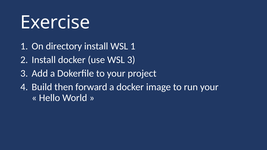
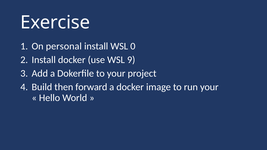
directory: directory -> personal
WSL 1: 1 -> 0
WSL 3: 3 -> 9
